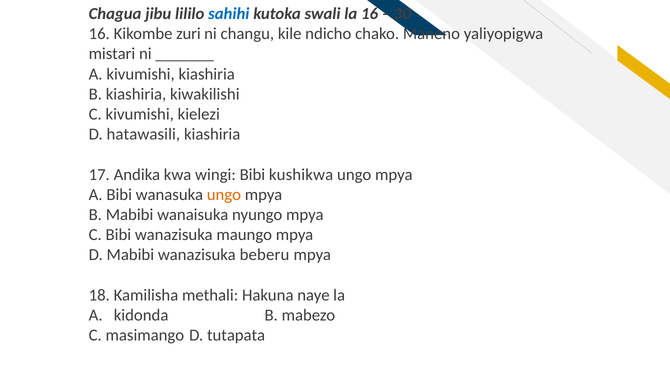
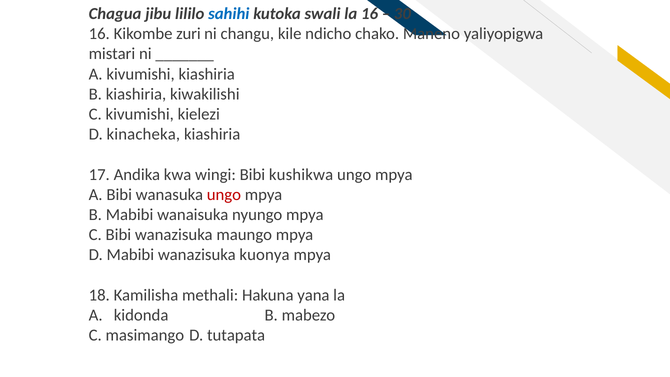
hatawasili: hatawasili -> kinacheka
ungo at (224, 195) colour: orange -> red
beberu: beberu -> kuonya
naye: naye -> yana
